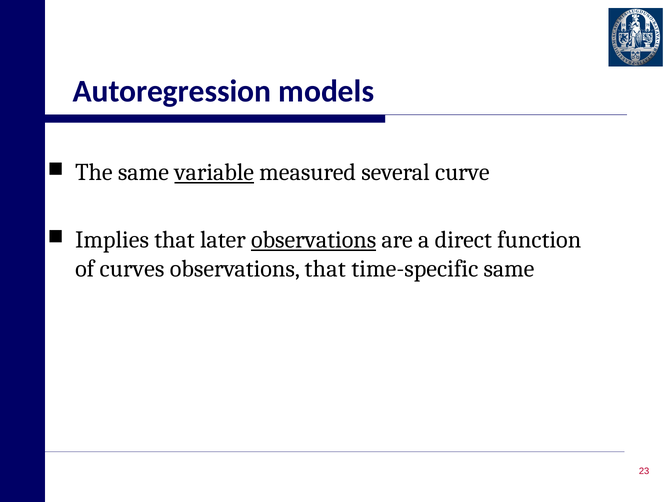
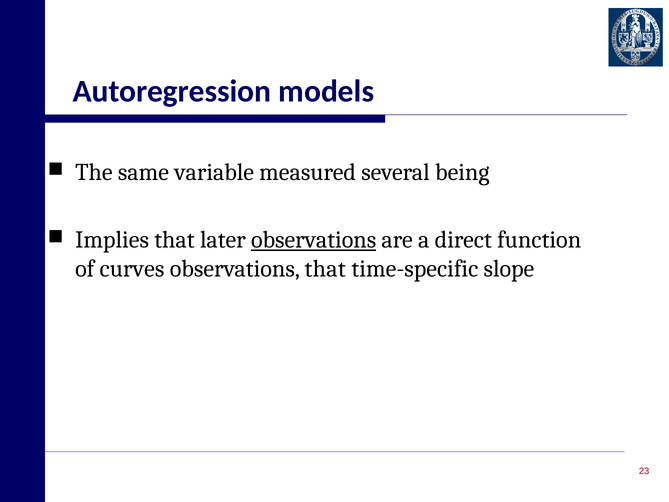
variable underline: present -> none
curve: curve -> being
time-specific same: same -> slope
